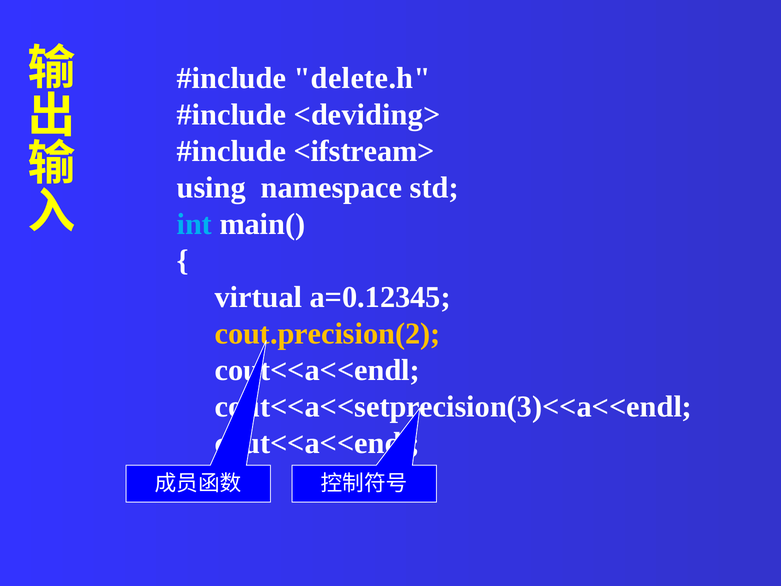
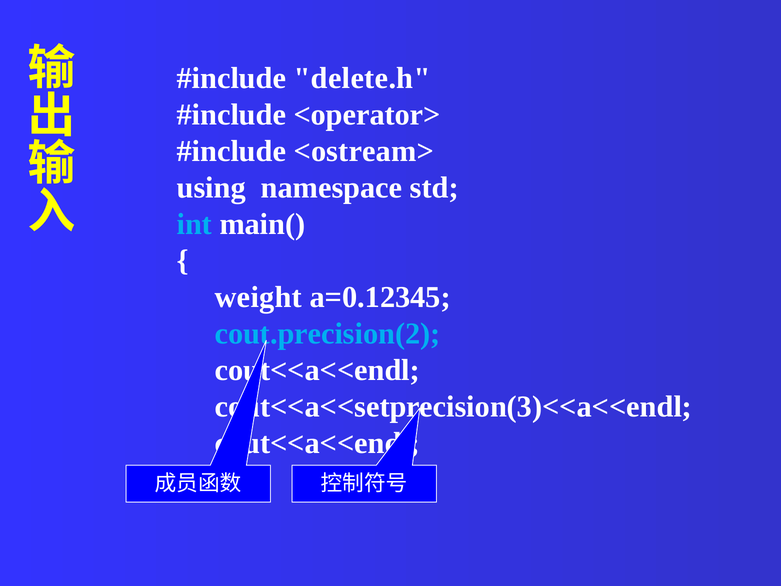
<deviding>: <deviding> -> <operator>
<ifstream>: <ifstream> -> <ostream>
virtual: virtual -> weight
cout.precision(2 colour: yellow -> light blue
